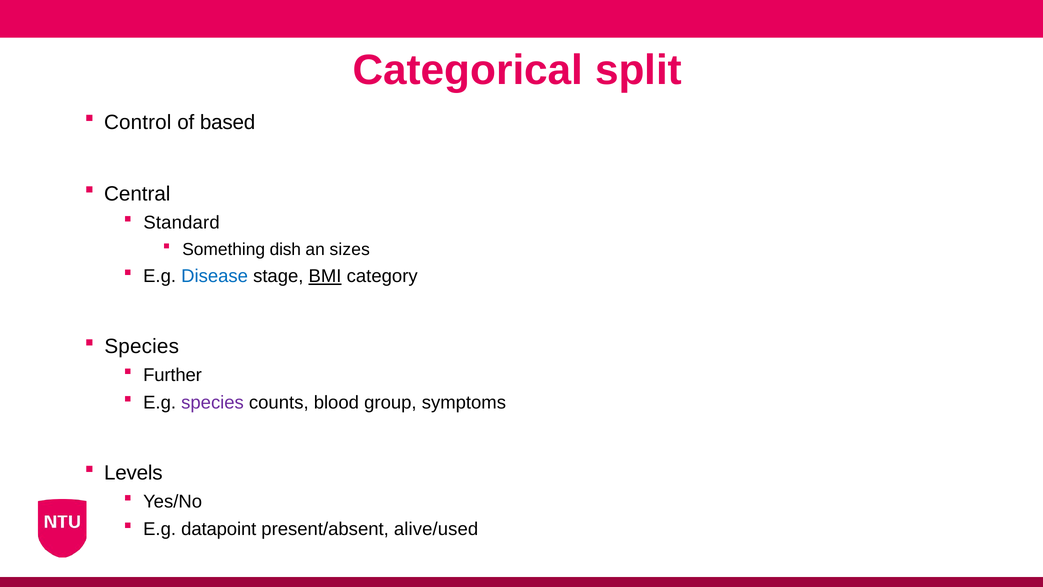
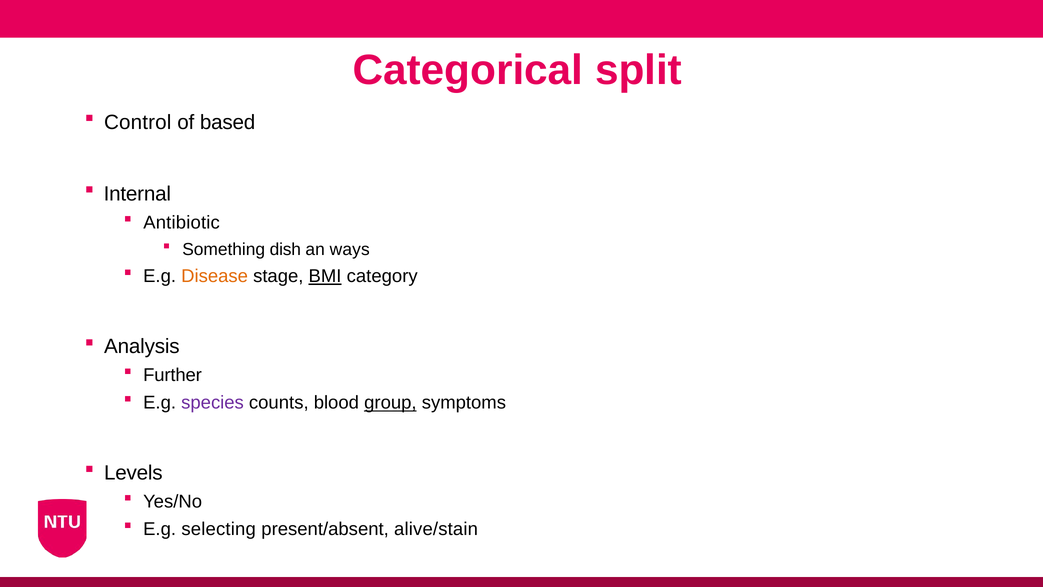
Central: Central -> Internal
Standard: Standard -> Antibiotic
sizes: sizes -> ways
Disease colour: blue -> orange
Species at (142, 346): Species -> Analysis
group underline: none -> present
datapoint: datapoint -> selecting
alive/used: alive/used -> alive/stain
